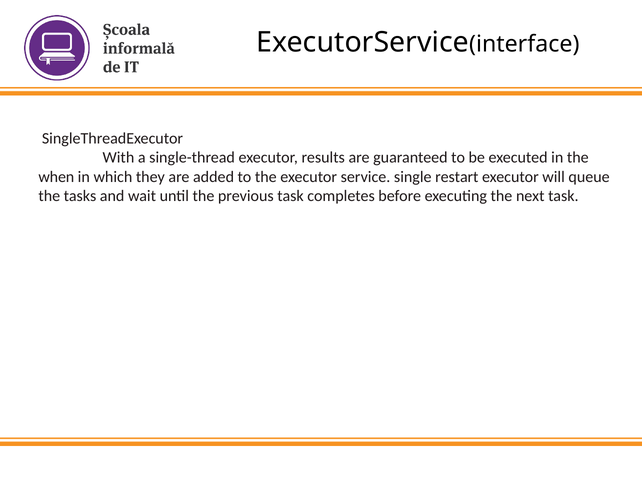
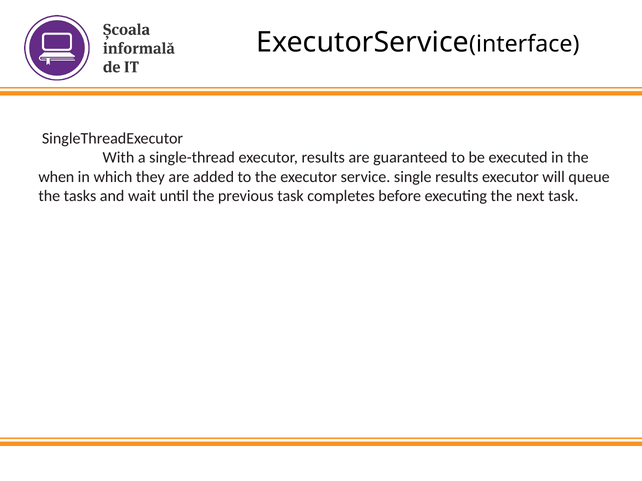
single restart: restart -> results
